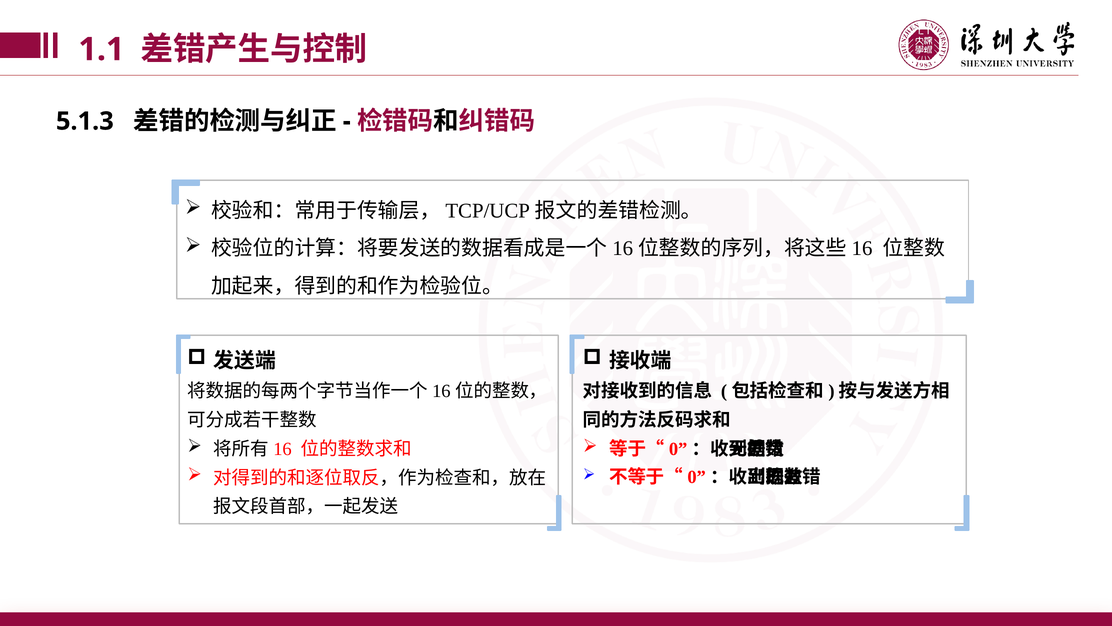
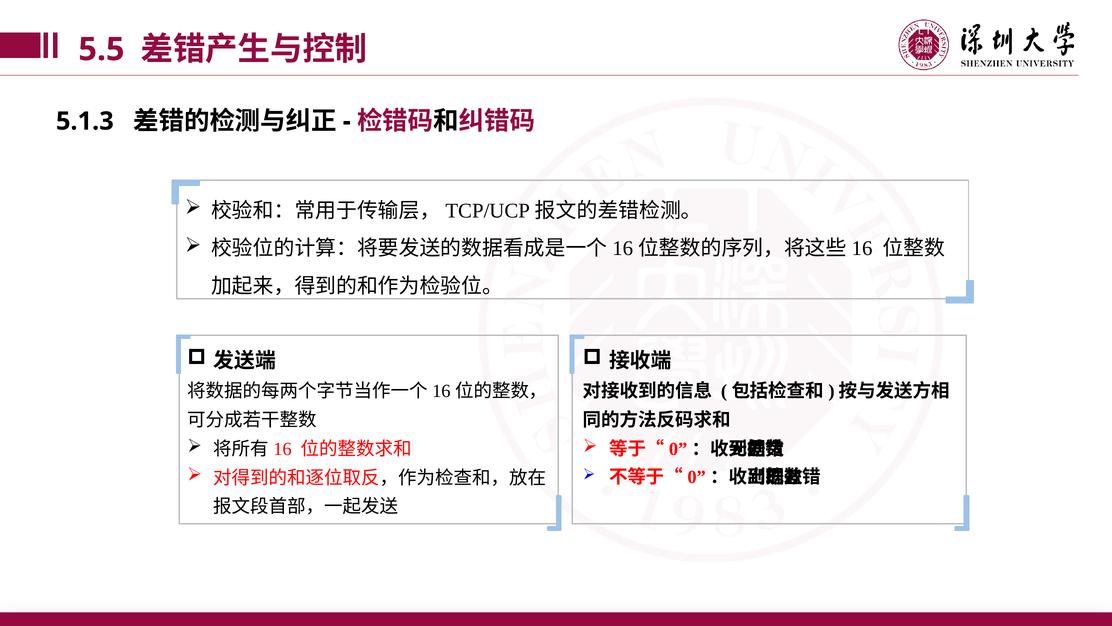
1.1: 1.1 -> 5.5
